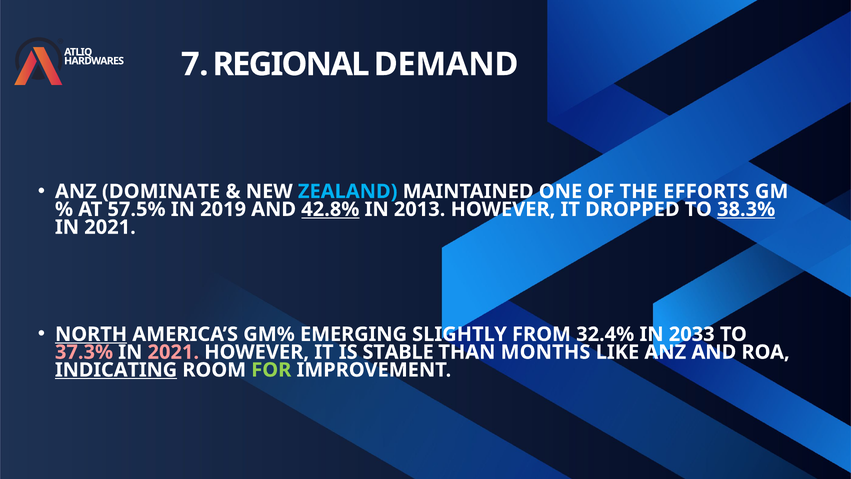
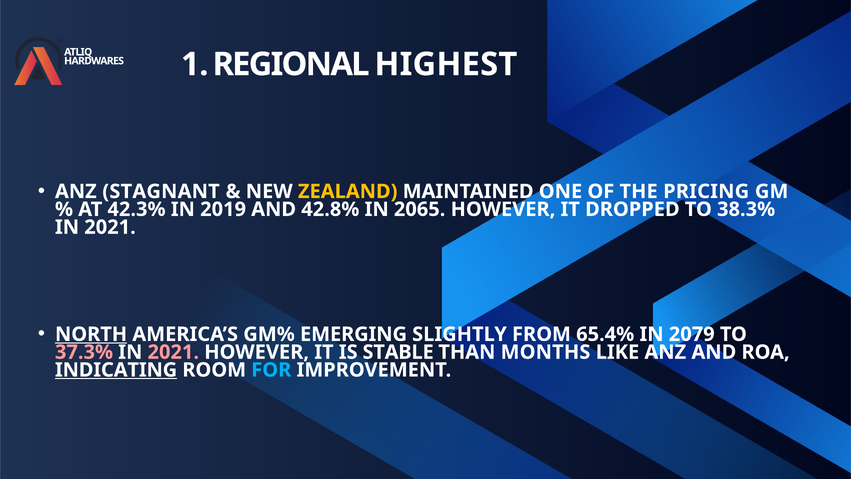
7: 7 -> 1
DEMAND: DEMAND -> HIGHEST
DOMINATE: DOMINATE -> STAGNANT
ZEALAND colour: light blue -> yellow
EFFORTS: EFFORTS -> PRICING
57.5%: 57.5% -> 42.3%
42.8% underline: present -> none
2013: 2013 -> 2065
38.3% underline: present -> none
32.4%: 32.4% -> 65.4%
2033: 2033 -> 2079
FOR colour: light green -> light blue
